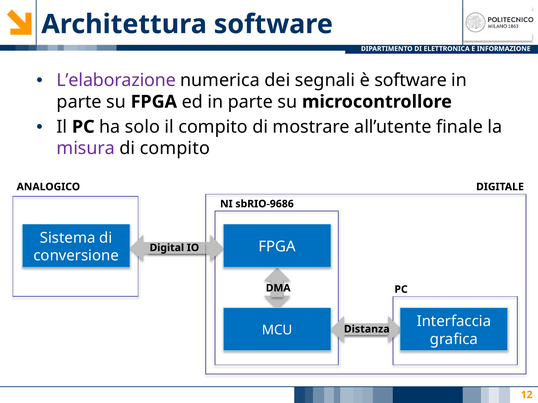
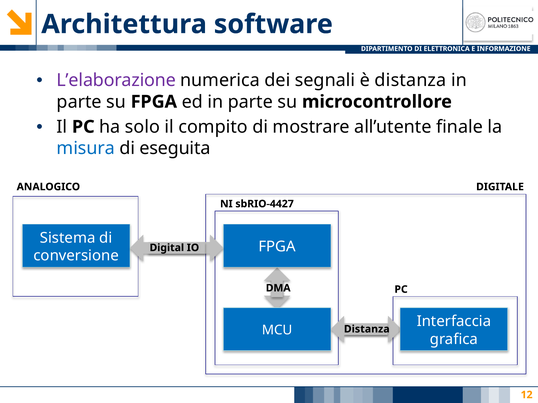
è software: software -> distanza
misura colour: purple -> blue
di compito: compito -> eseguita
sbRIO-9686: sbRIO-9686 -> sbRIO-4427
